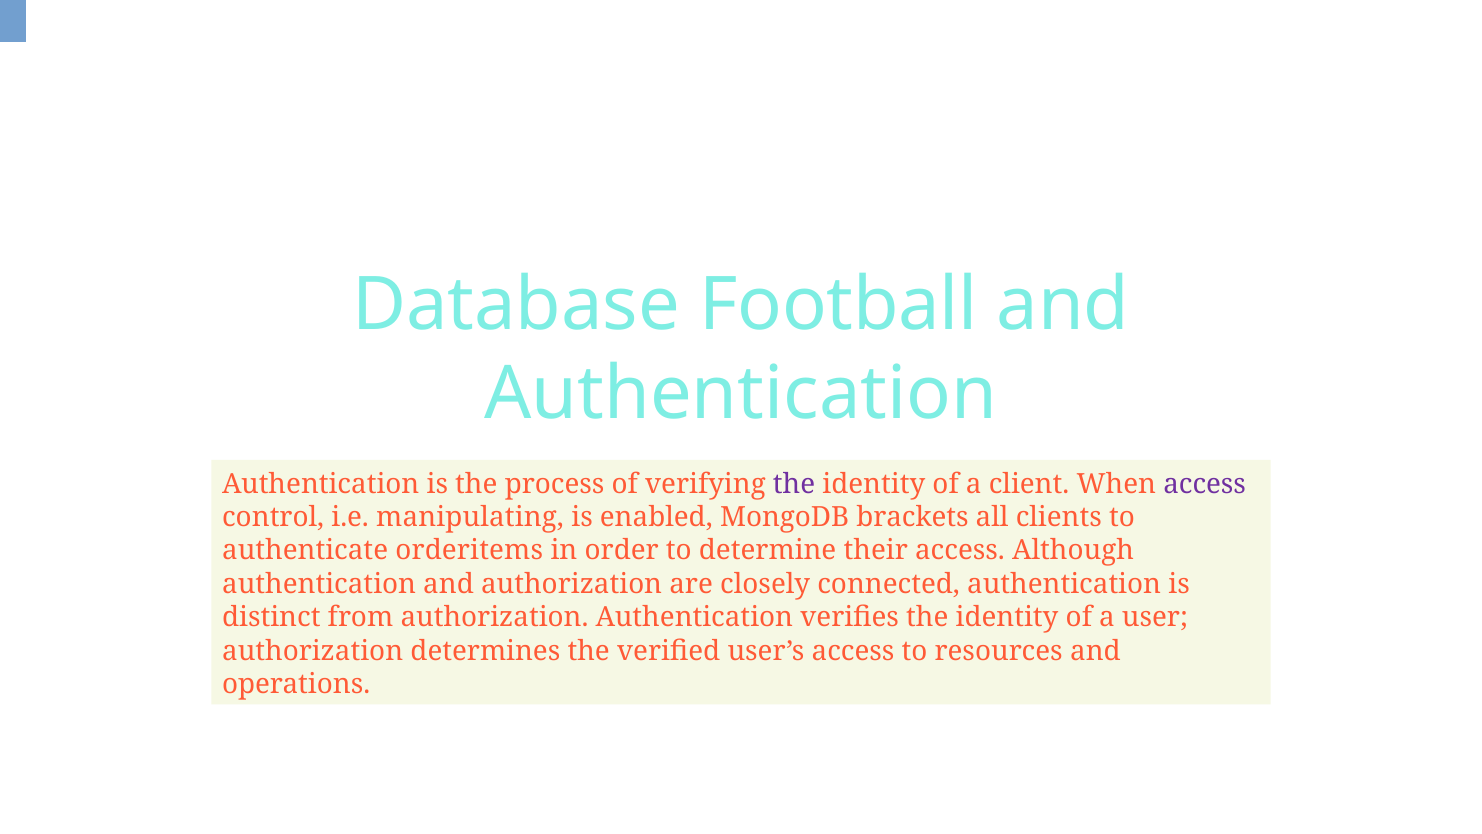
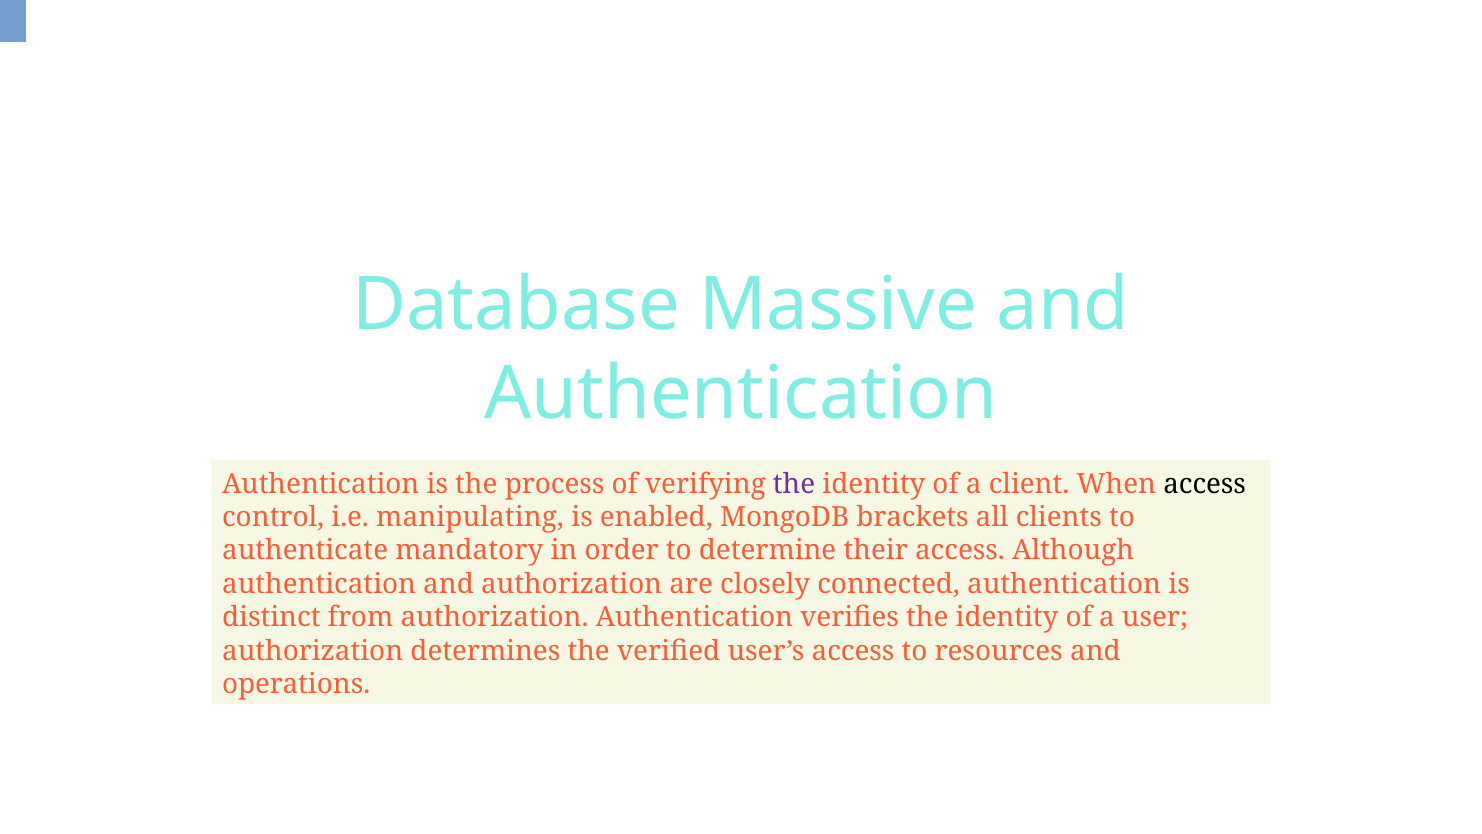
Football: Football -> Massive
access at (1205, 484) colour: purple -> black
orderitems: orderitems -> mandatory
